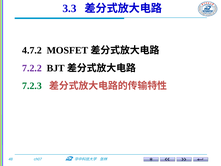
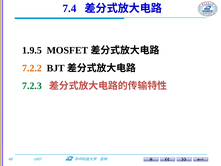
3.3: 3.3 -> 7.4
4.7.2: 4.7.2 -> 1.9.5
7.2.2 colour: purple -> orange
